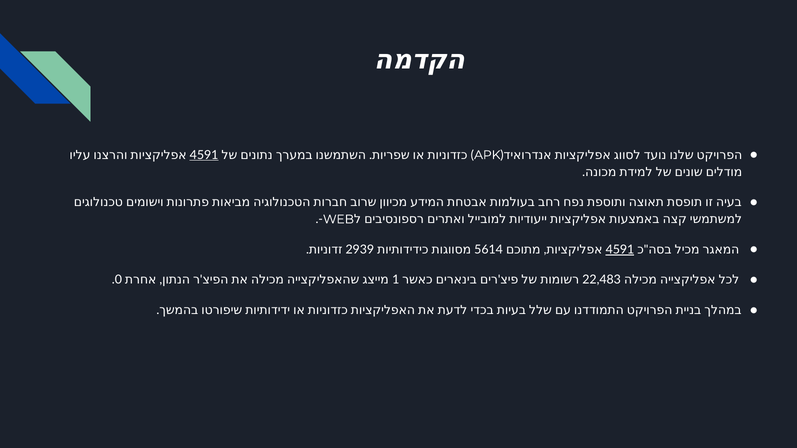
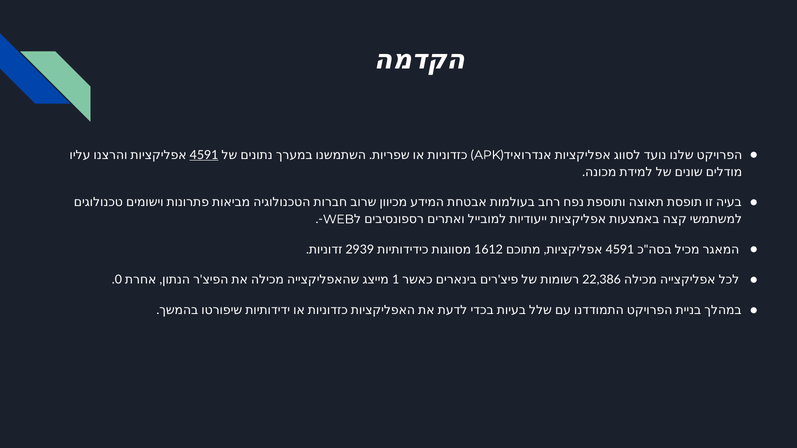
5614: 5614 -> 1612
4591 at (620, 250) underline: present -> none
22,483: 22,483 -> 22,386
